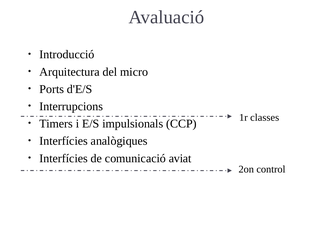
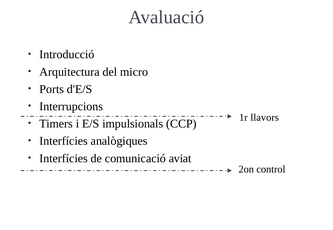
classes: classes -> llavors
